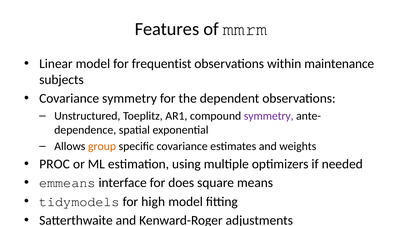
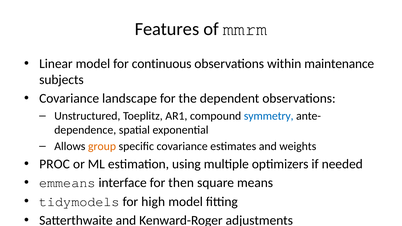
frequentist: frequentist -> continuous
Covariance symmetry: symmetry -> landscape
symmetry at (269, 116) colour: purple -> blue
does: does -> then
